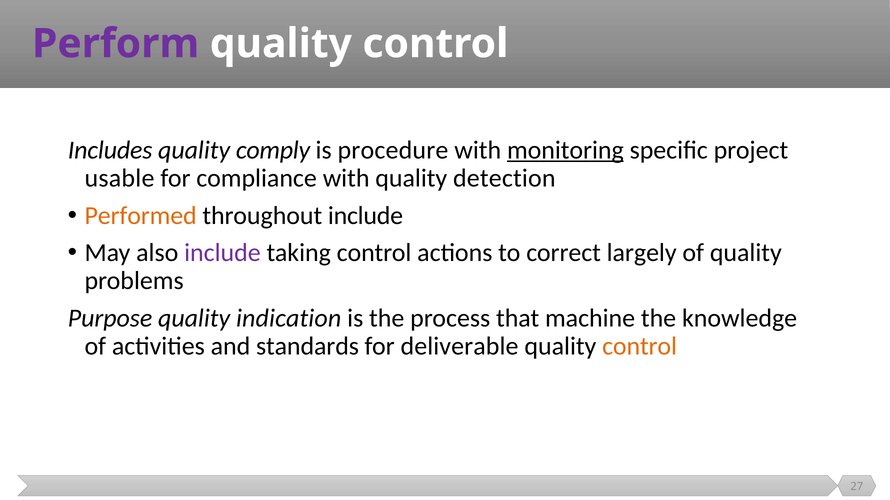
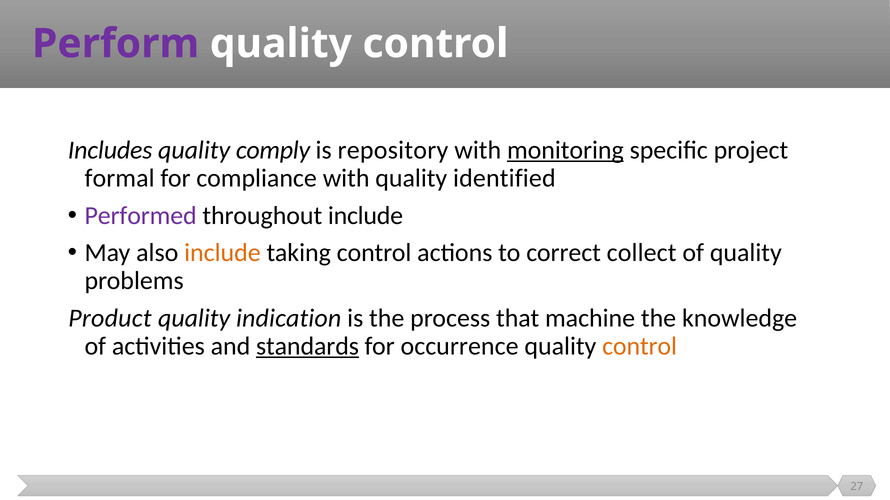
procedure: procedure -> repository
usable: usable -> formal
detection: detection -> identified
Performed colour: orange -> purple
include at (222, 253) colour: purple -> orange
largely: largely -> collect
Purpose: Purpose -> Product
standards underline: none -> present
deliverable: deliverable -> occurrence
